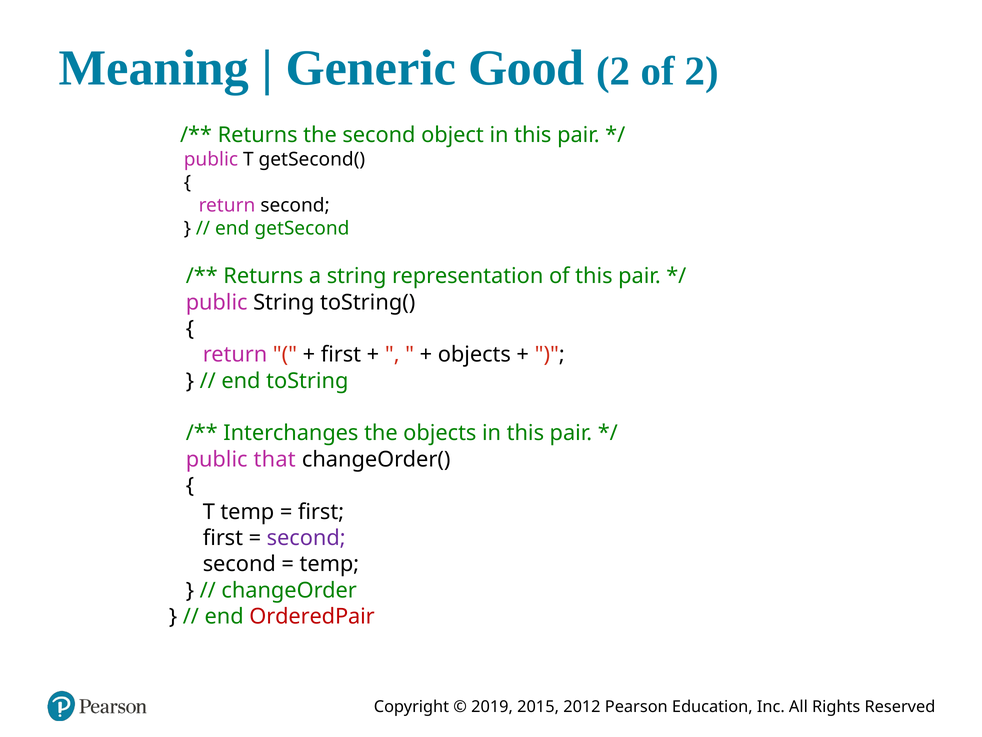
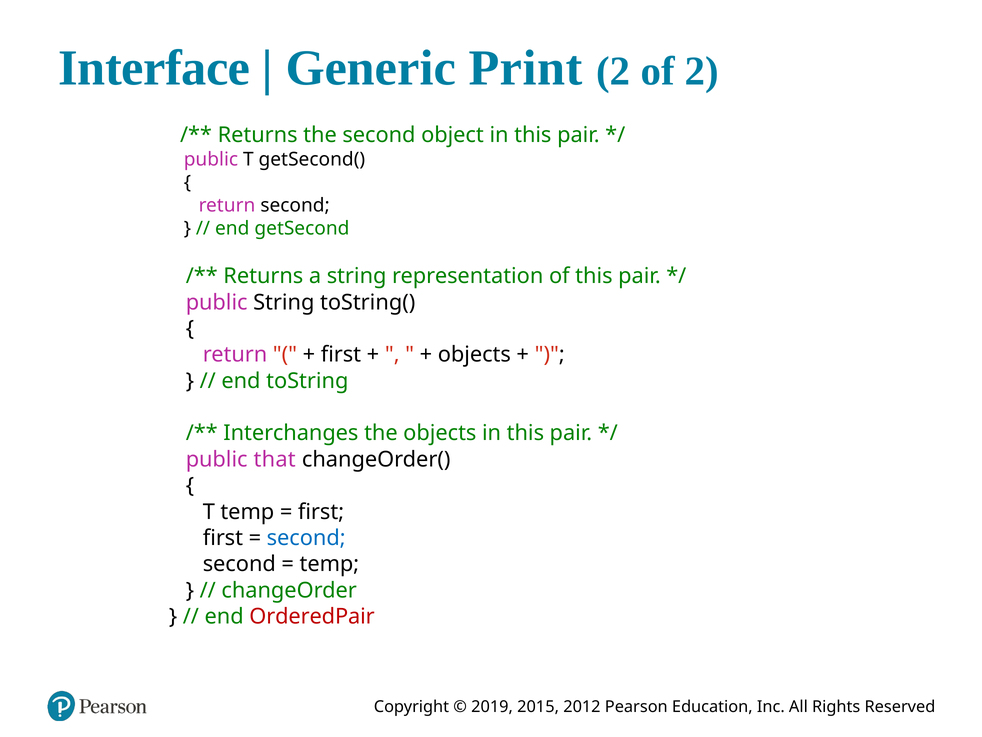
Meaning: Meaning -> Interface
Good: Good -> Print
second at (306, 538) colour: purple -> blue
